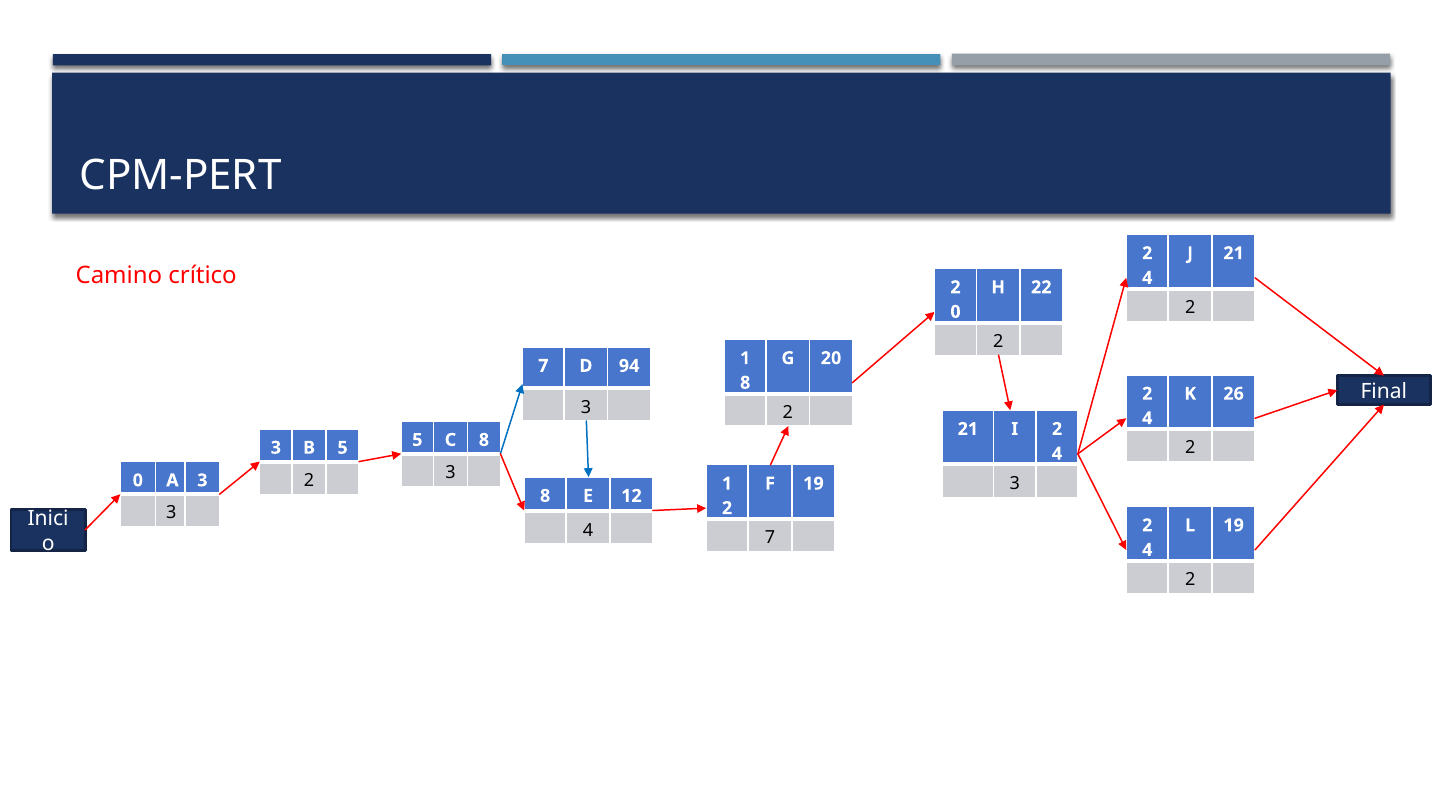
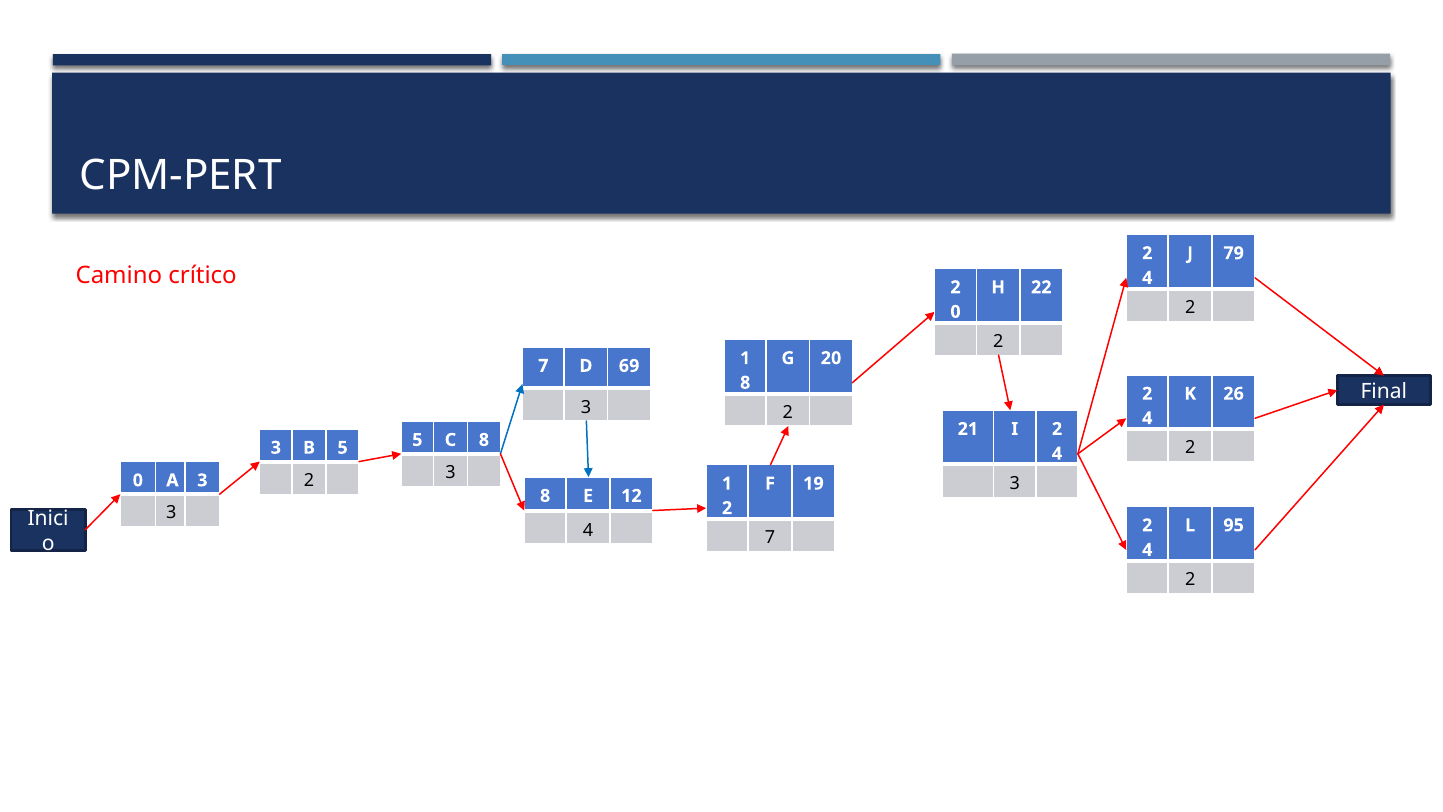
J 21: 21 -> 79
94: 94 -> 69
L 19: 19 -> 95
